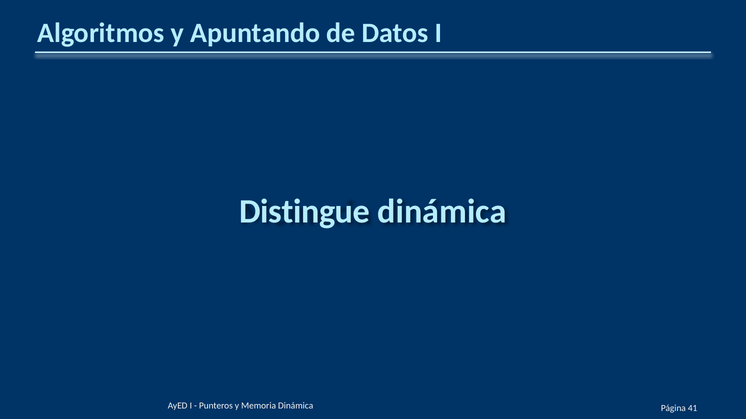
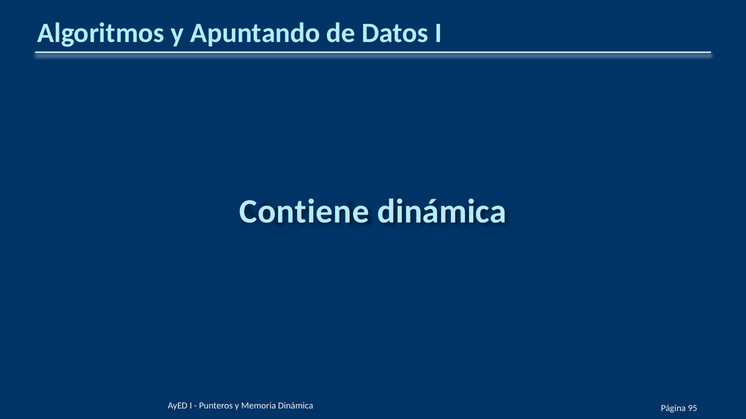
Distingue: Distingue -> Contiene
41: 41 -> 95
